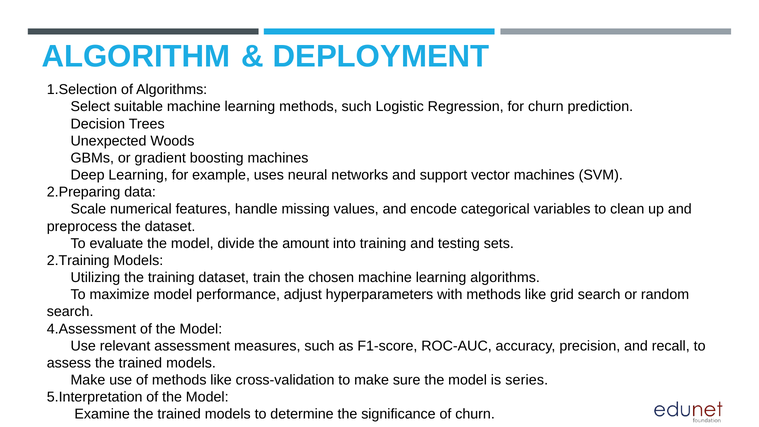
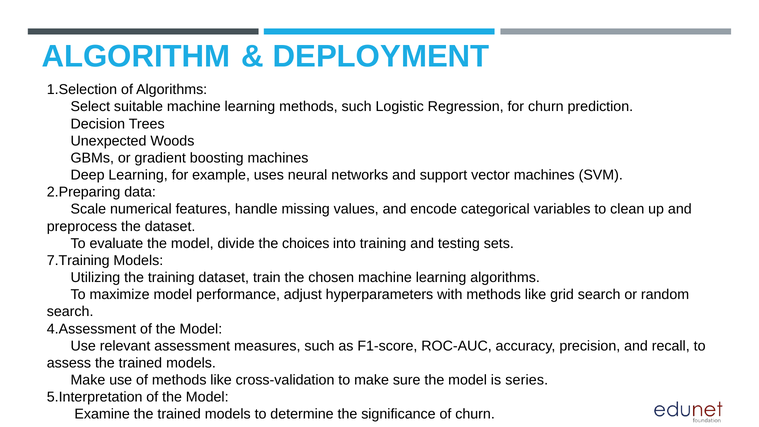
amount: amount -> choices
2.Training: 2.Training -> 7.Training
